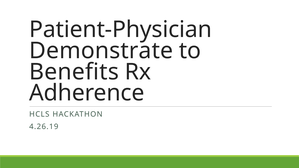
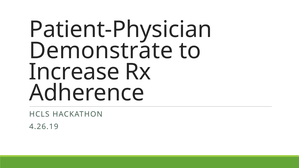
Benefits: Benefits -> Increase
